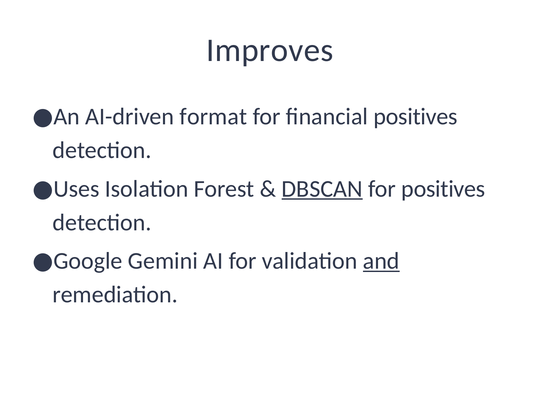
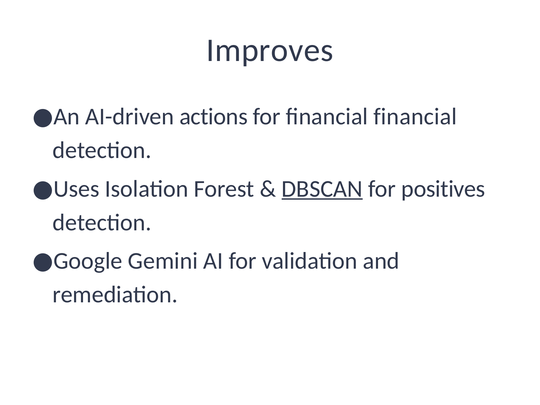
format: format -> actions
financial positives: positives -> financial
and underline: present -> none
